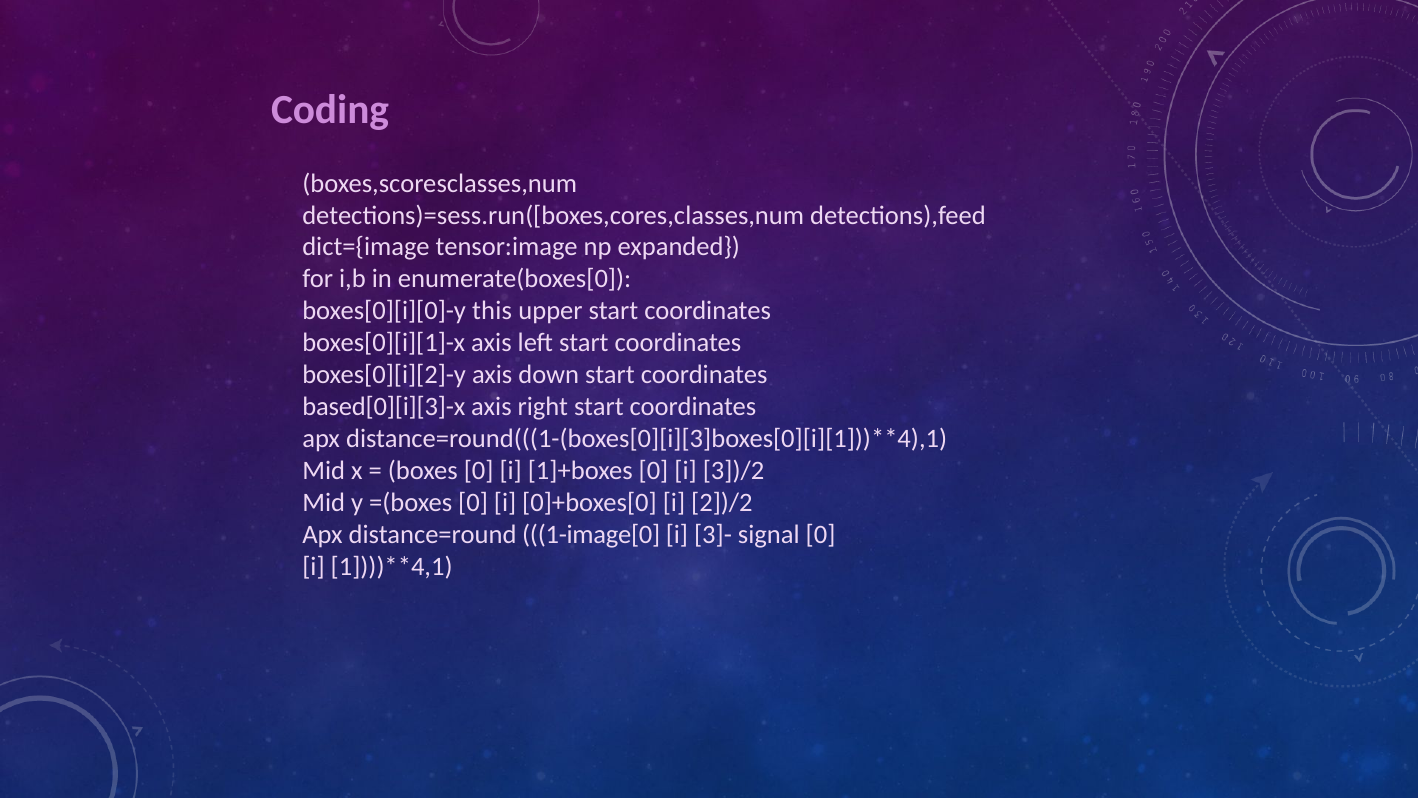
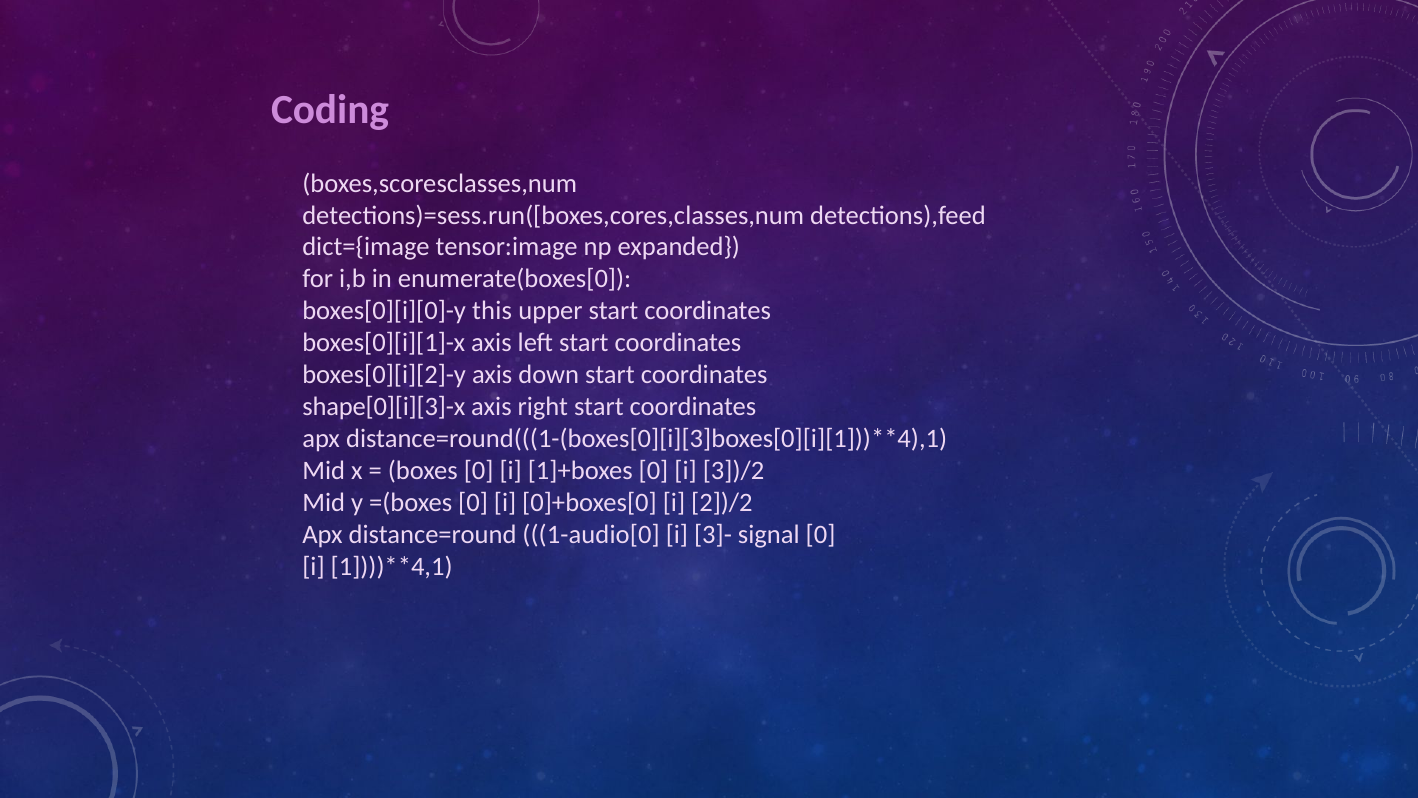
based[0][i][3]-x: based[0][i][3]-x -> shape[0][i][3]-x
1-image[0: 1-image[0 -> 1-audio[0
